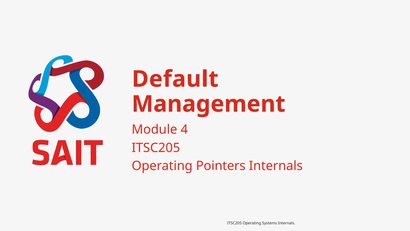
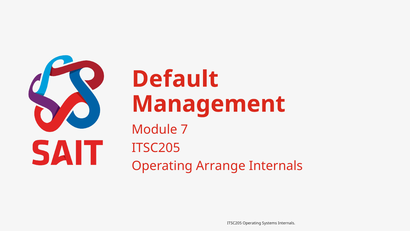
4: 4 -> 7
Pointers: Pointers -> Arrange
